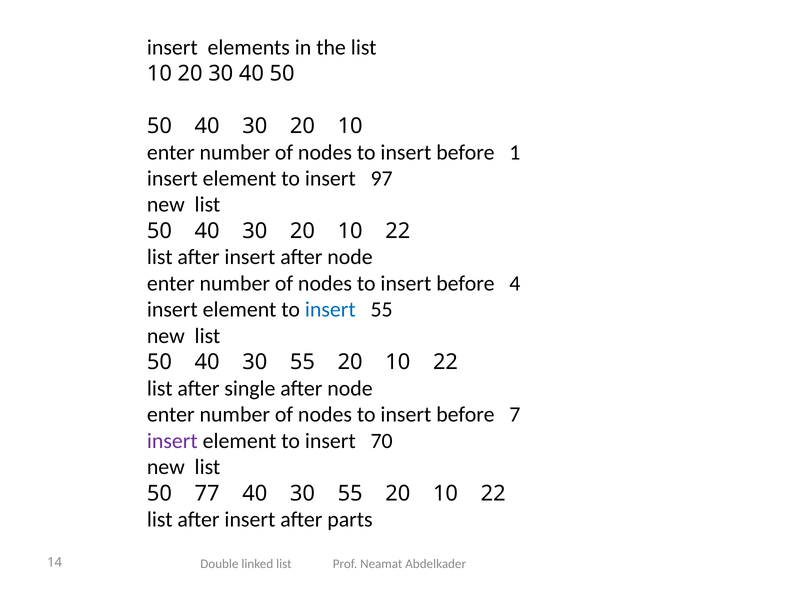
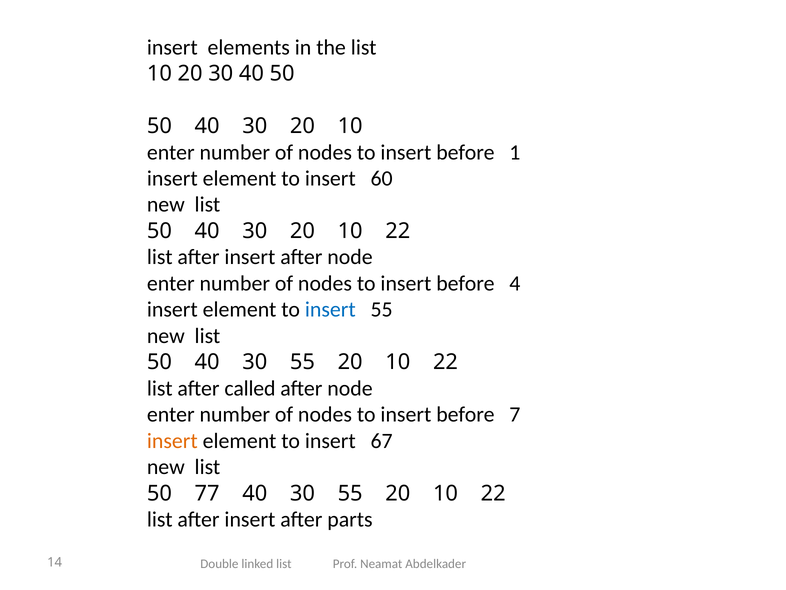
97: 97 -> 60
single: single -> called
insert at (172, 441) colour: purple -> orange
70: 70 -> 67
